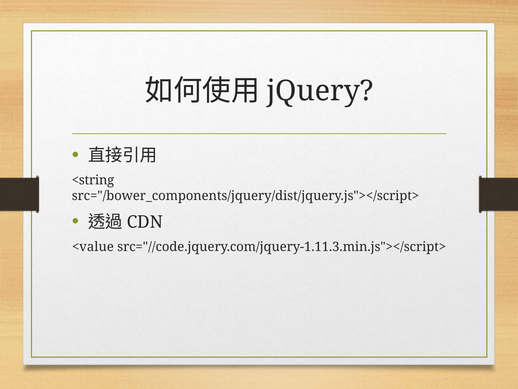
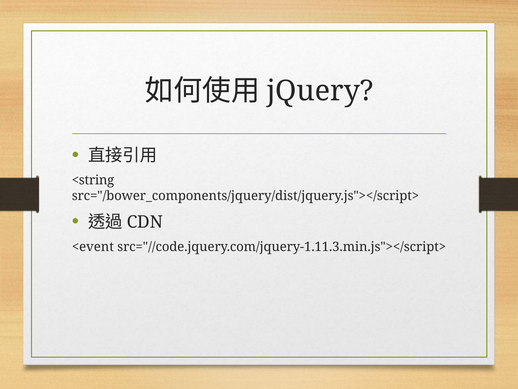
<value: <value -> <event
